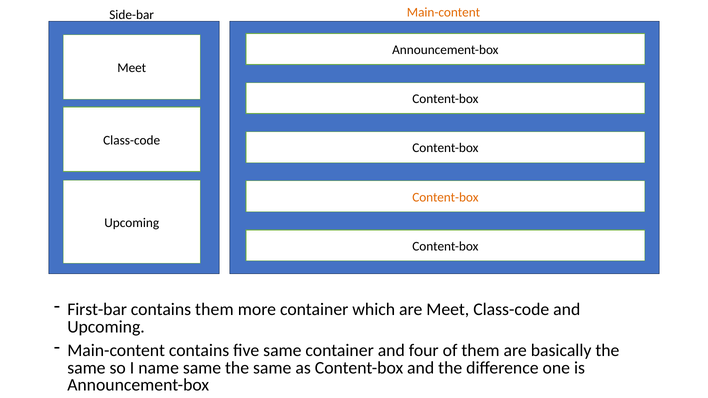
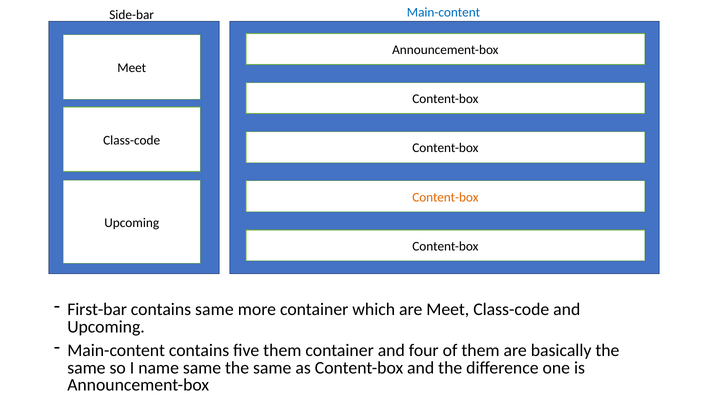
Main-content at (444, 13) colour: orange -> blue
contains them: them -> same
five same: same -> them
